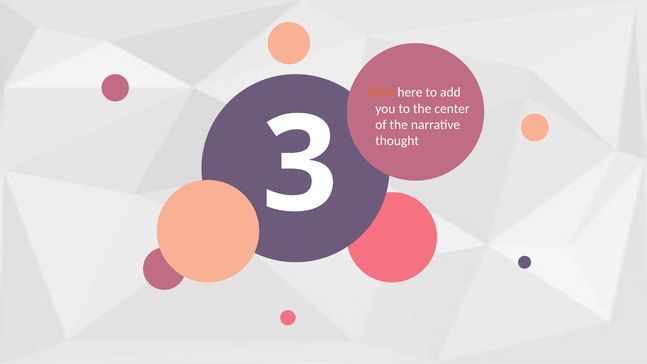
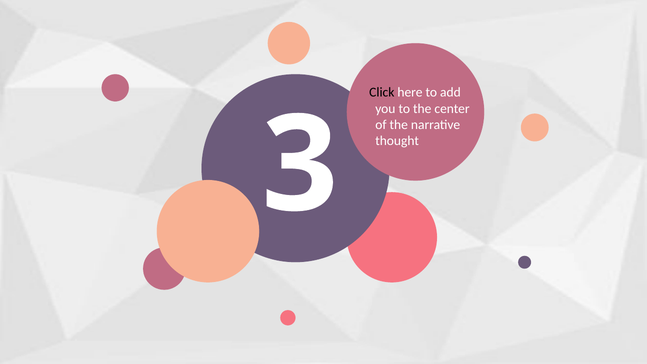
Click colour: orange -> black
